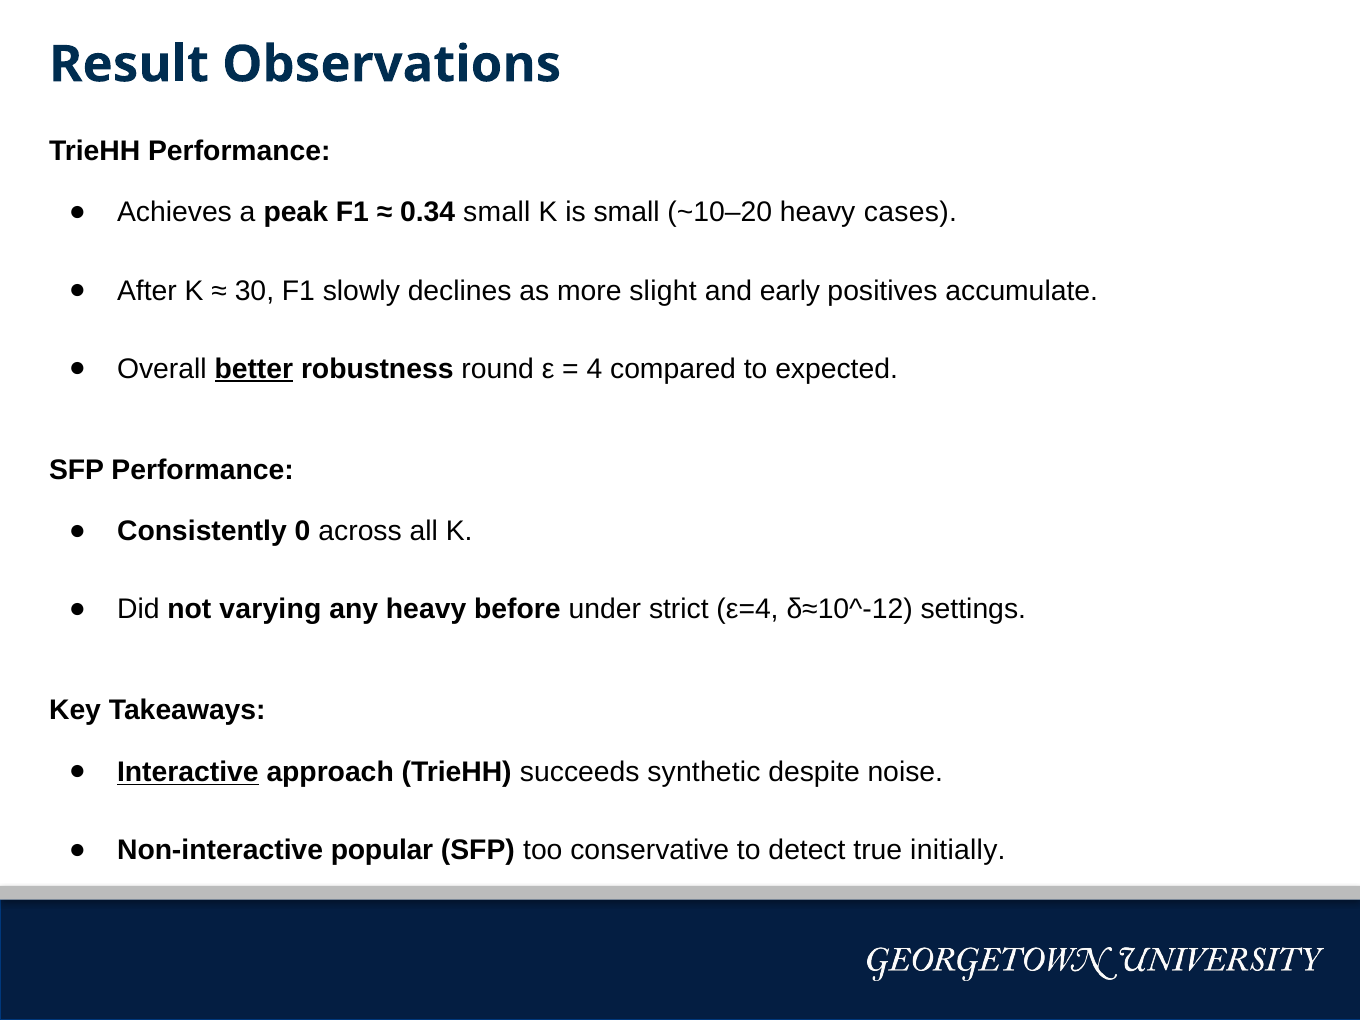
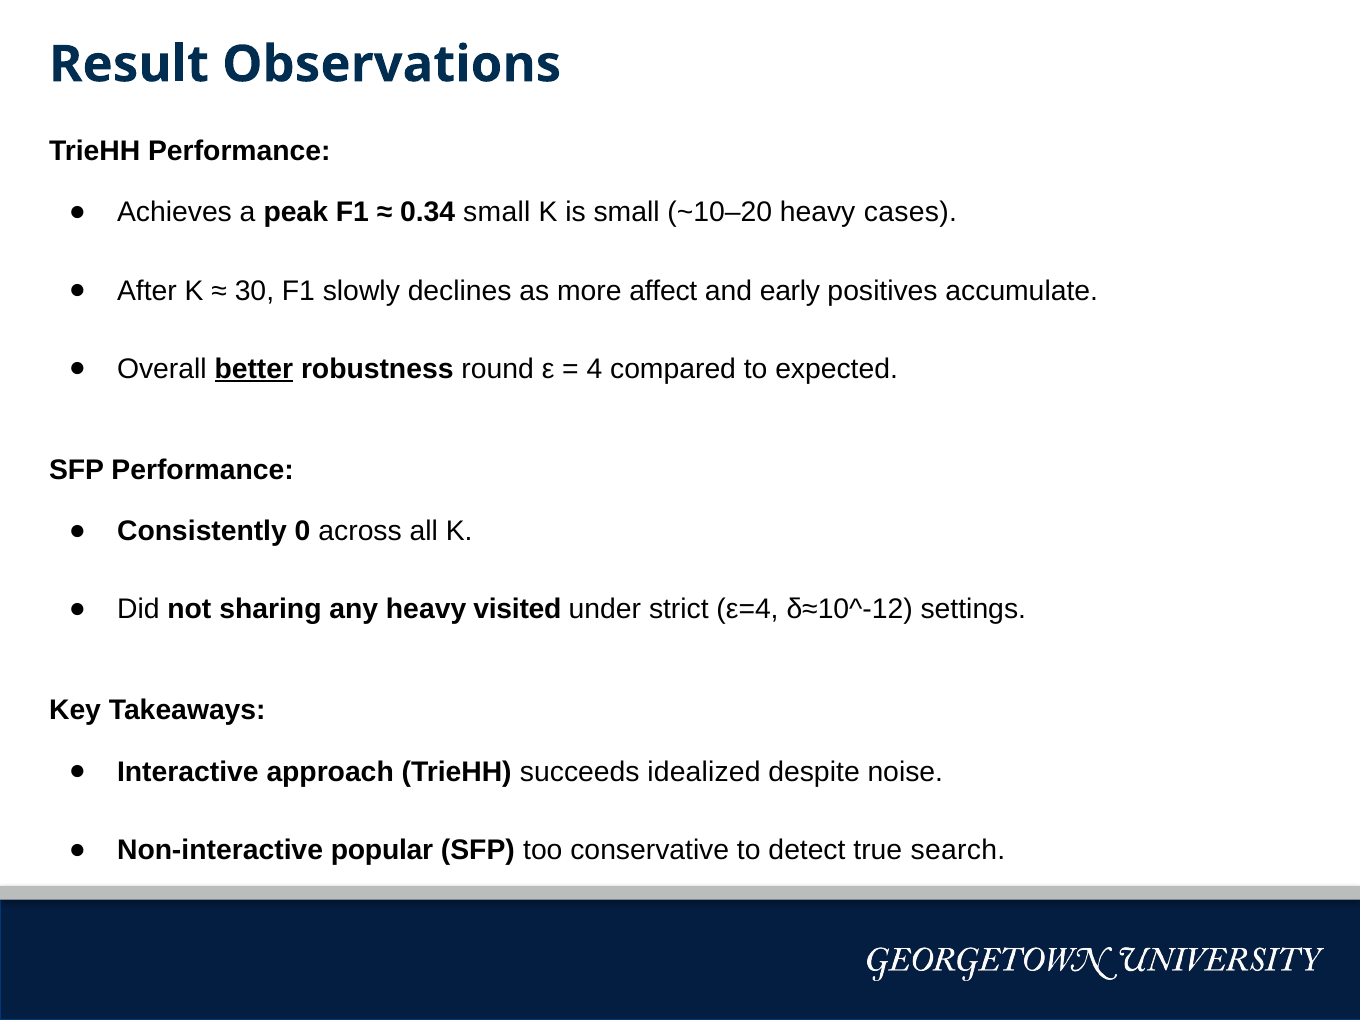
slight: slight -> affect
varying: varying -> sharing
before: before -> visited
Interactive underline: present -> none
synthetic: synthetic -> idealized
initially: initially -> search
